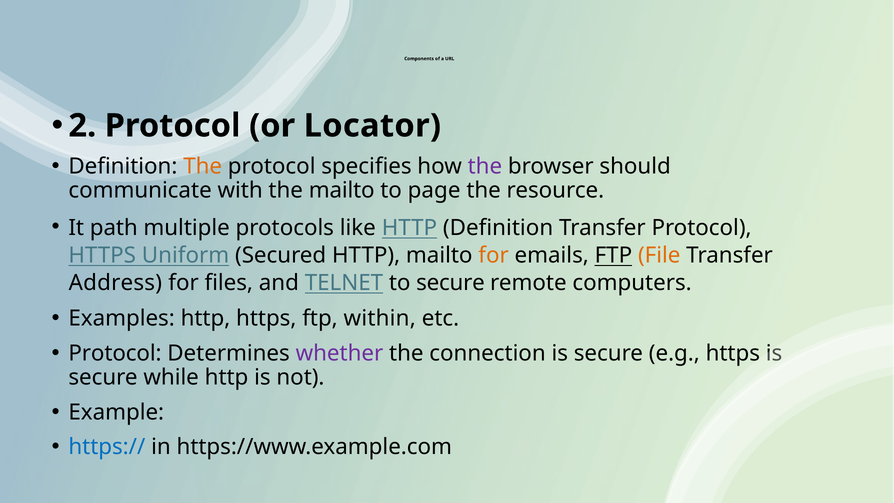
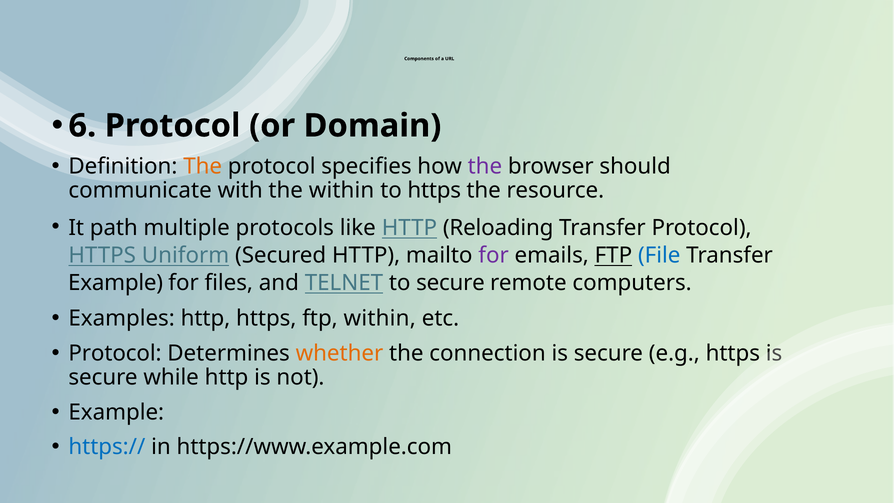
2: 2 -> 6
Locator: Locator -> Domain
the mailto: mailto -> within
to page: page -> https
HTTP Definition: Definition -> Reloading
for at (494, 255) colour: orange -> purple
File colour: orange -> blue
Address at (115, 283): Address -> Example
whether colour: purple -> orange
